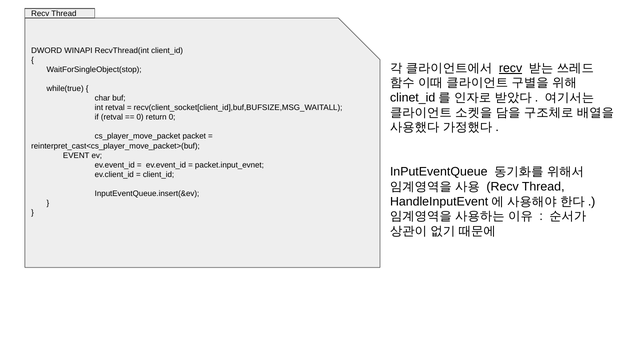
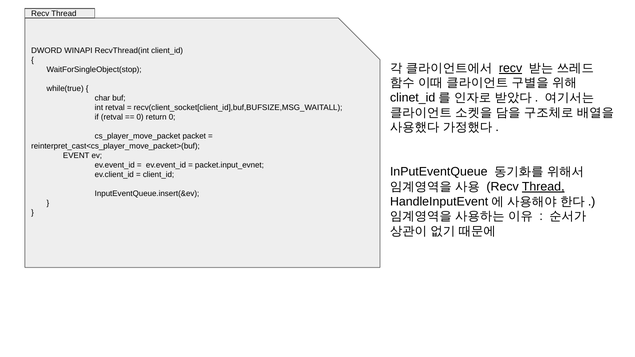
Thread at (543, 187) underline: none -> present
